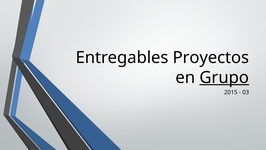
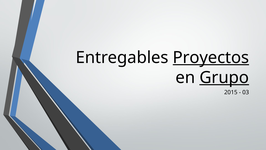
Proyectos underline: none -> present
